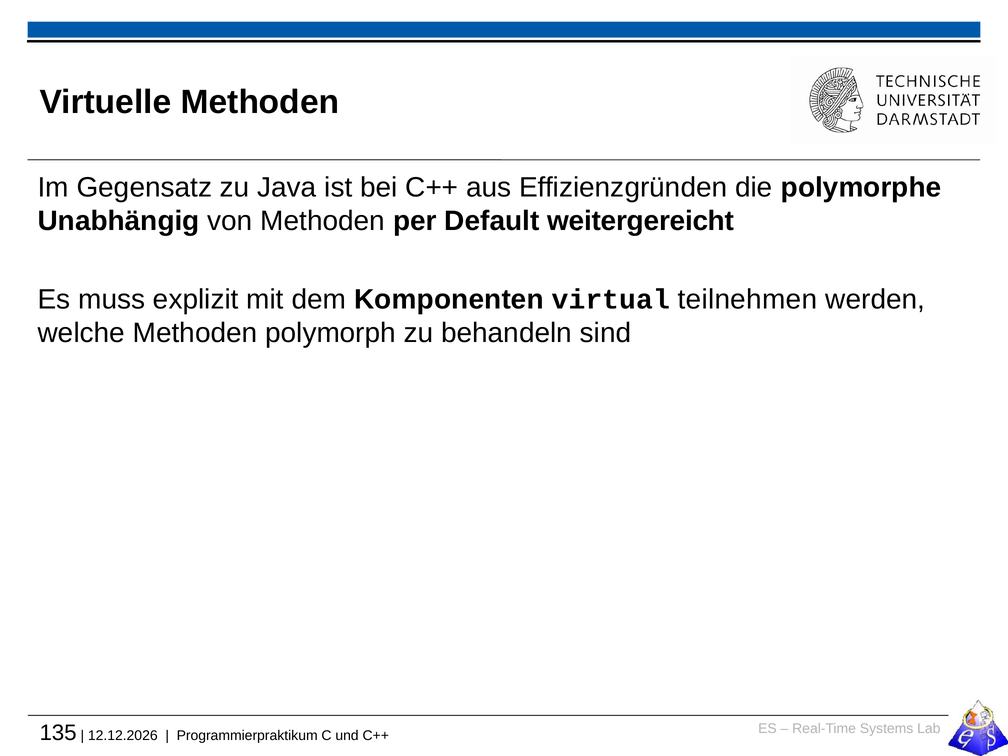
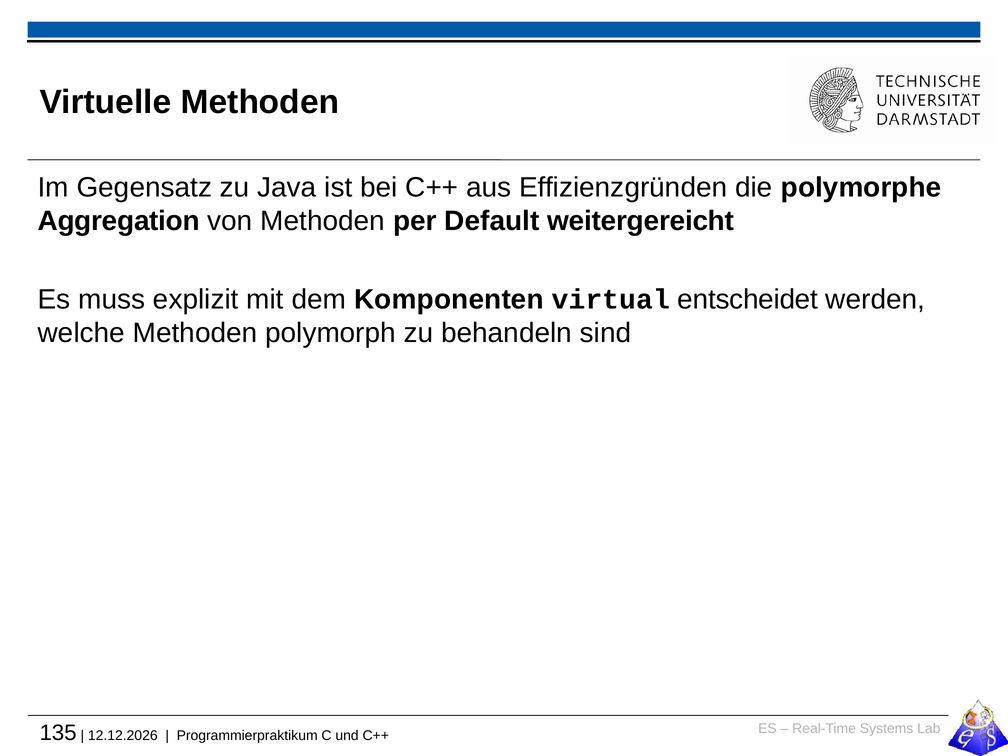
Unabhängig: Unabhängig -> Aggregation
teilnehmen: teilnehmen -> entscheidet
